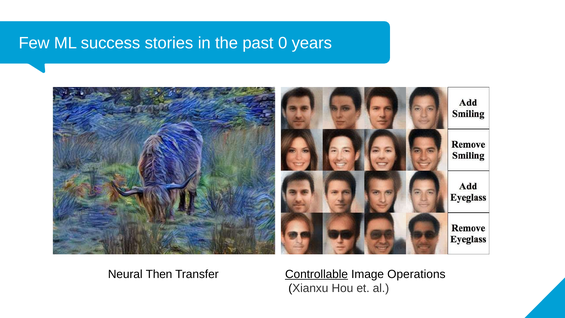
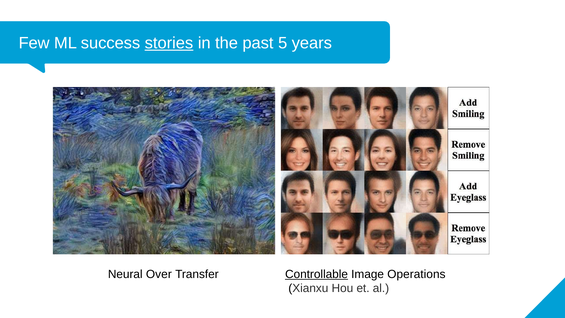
stories underline: none -> present
0: 0 -> 5
Then: Then -> Over
